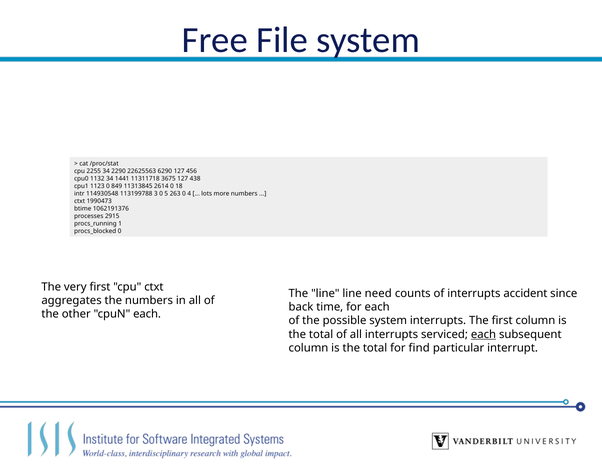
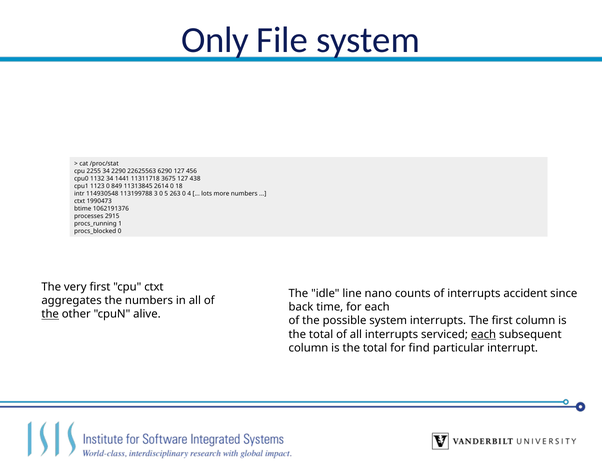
Free: Free -> Only
The line: line -> idle
need: need -> nano
the at (50, 314) underline: none -> present
cpuN each: each -> alive
